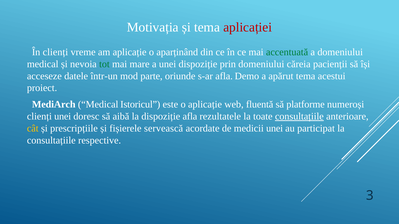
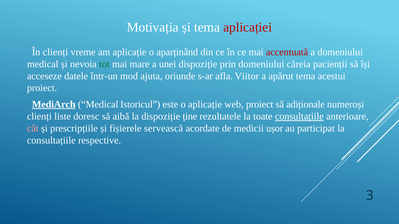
accentuată colour: green -> red
parte: parte -> ajuta
Demo: Demo -> Viitor
MediArch underline: none -> present
web fluentă: fluentă -> proiect
platforme: platforme -> adiționale
clienți unei: unei -> liste
dispoziție afla: afla -> ține
cât colour: yellow -> pink
medicii unei: unei -> ușor
